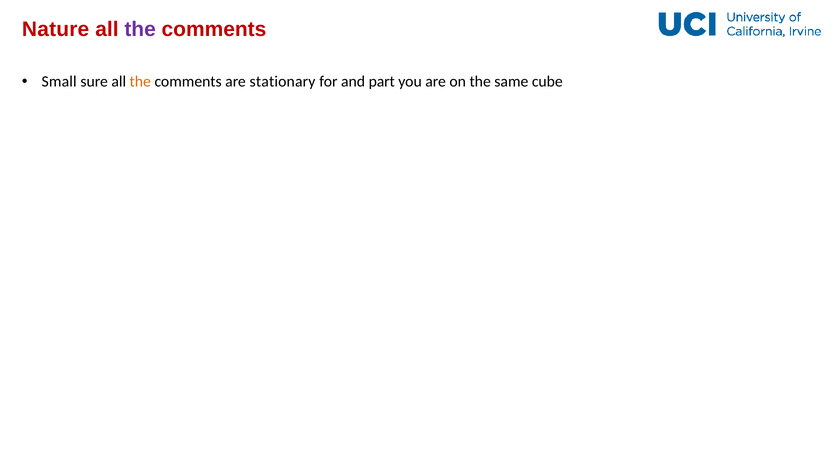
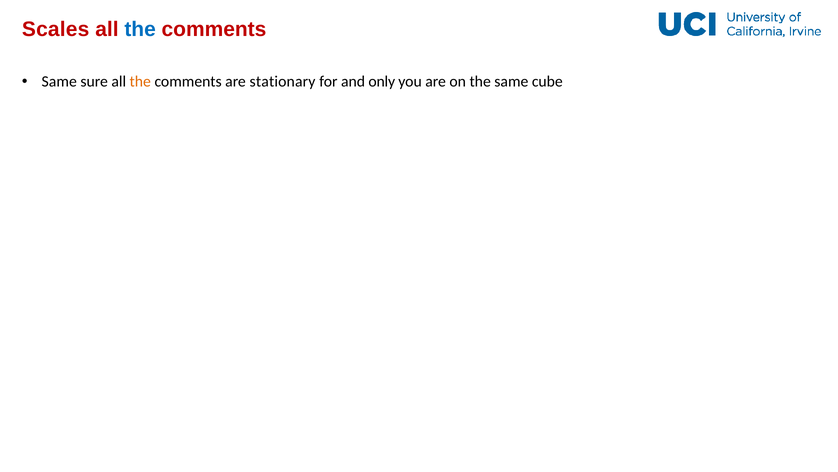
Nature: Nature -> Scales
the at (140, 29) colour: purple -> blue
Small at (59, 82): Small -> Same
part: part -> only
